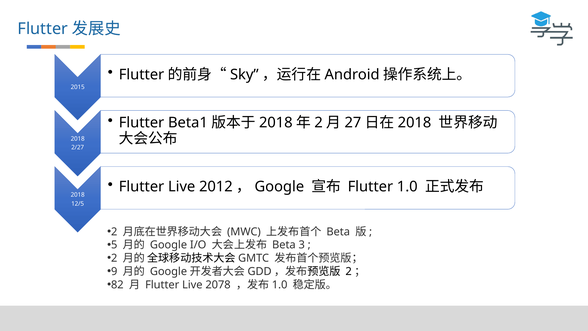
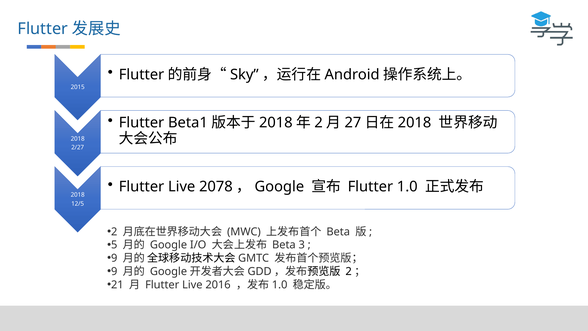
2012: 2012 -> 2078
2 at (114, 258): 2 -> 9
82: 82 -> 21
2078: 2078 -> 2016
